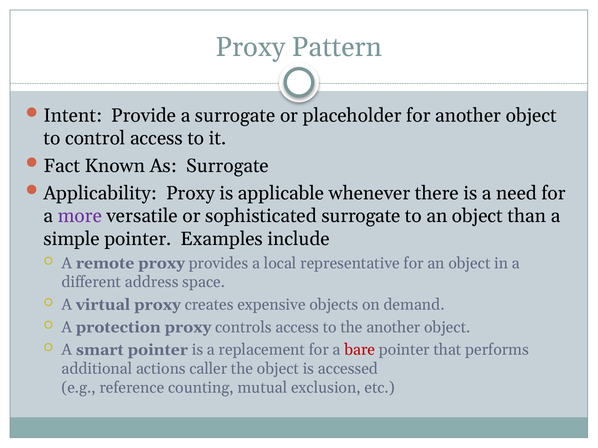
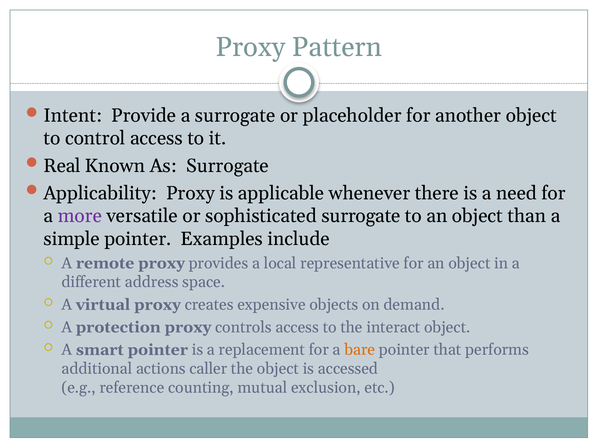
Fact: Fact -> Real
the another: another -> interact
bare colour: red -> orange
